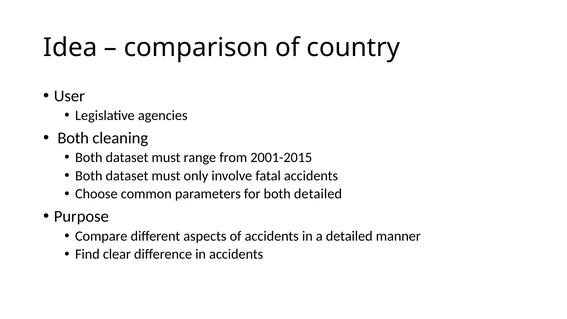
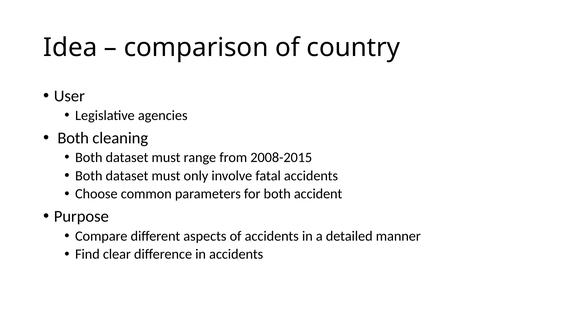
2001-2015: 2001-2015 -> 2008-2015
both detailed: detailed -> accident
